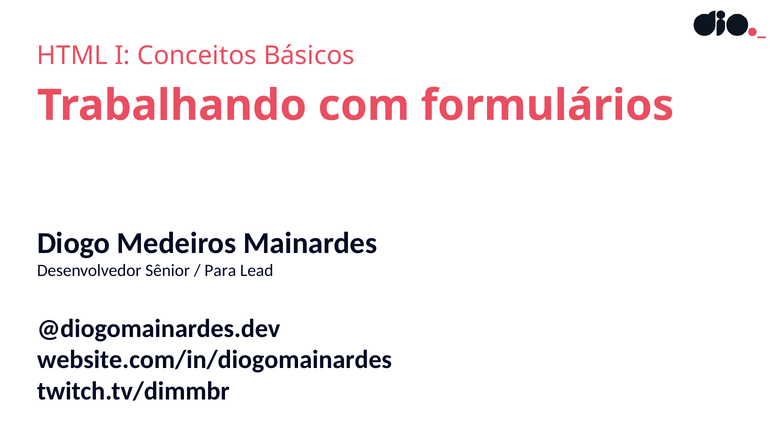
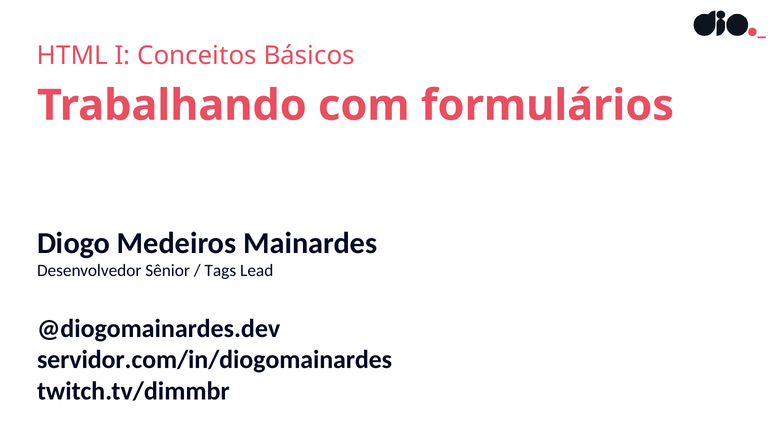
Para: Para -> Tags
website.com/in/diogomainardes: website.com/in/diogomainardes -> servidor.com/in/diogomainardes
